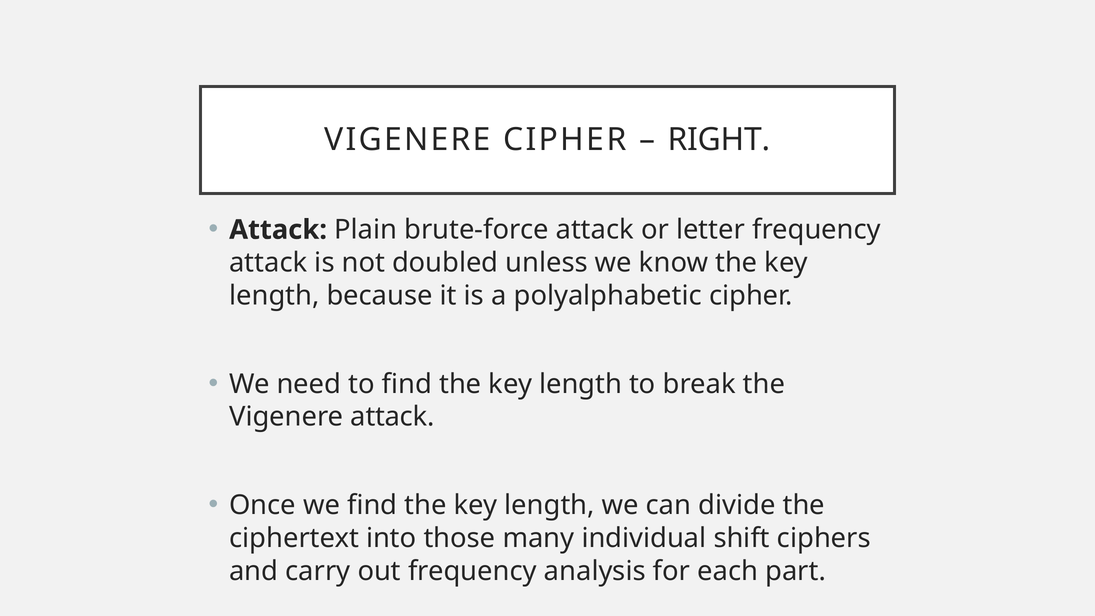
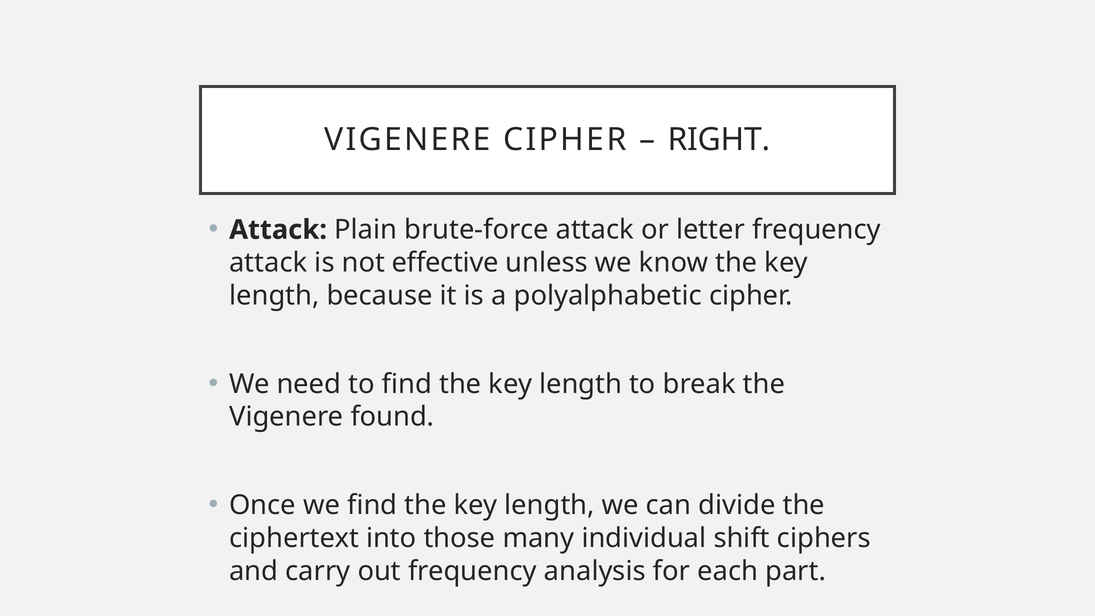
doubled: doubled -> effective
Vigenere attack: attack -> found
